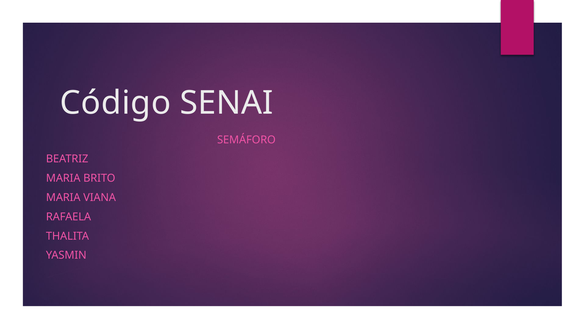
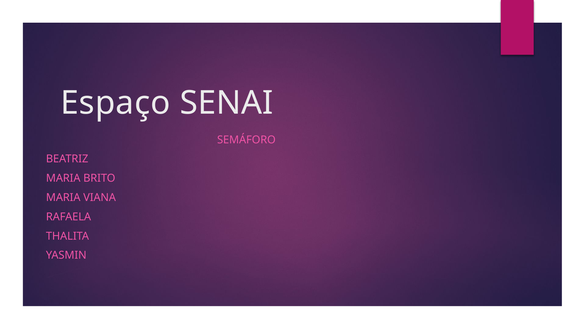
Código: Código -> Espaço
